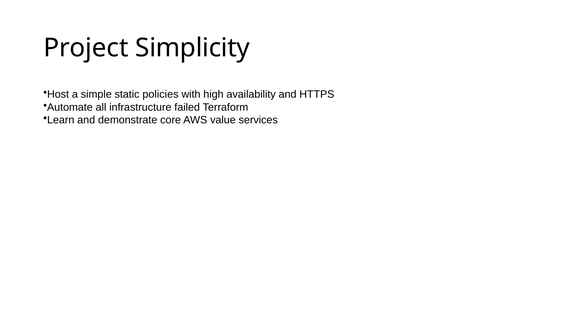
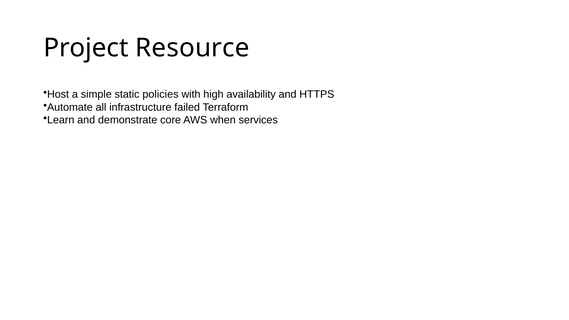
Simplicity: Simplicity -> Resource
value: value -> when
